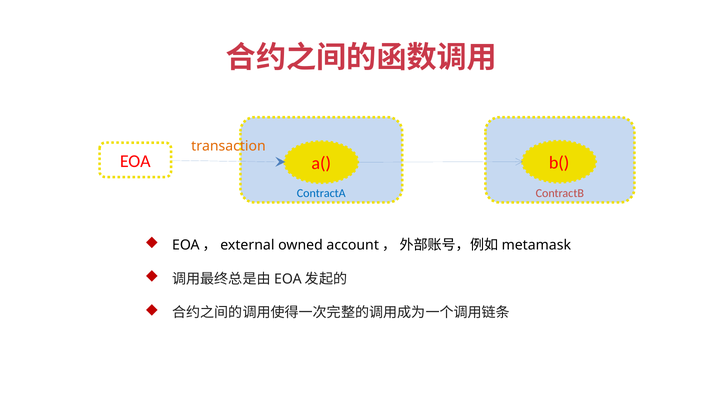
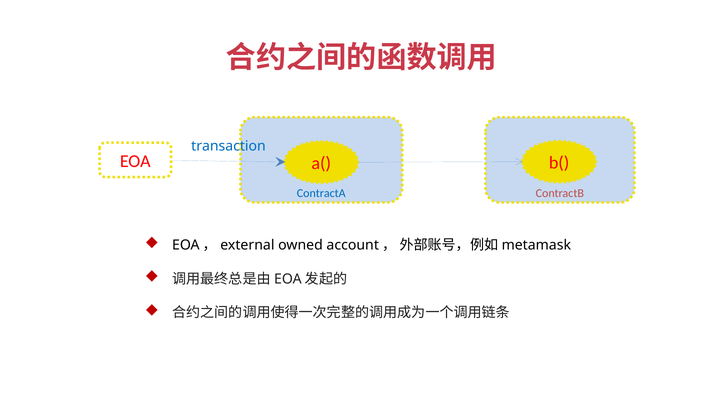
transaction colour: orange -> blue
